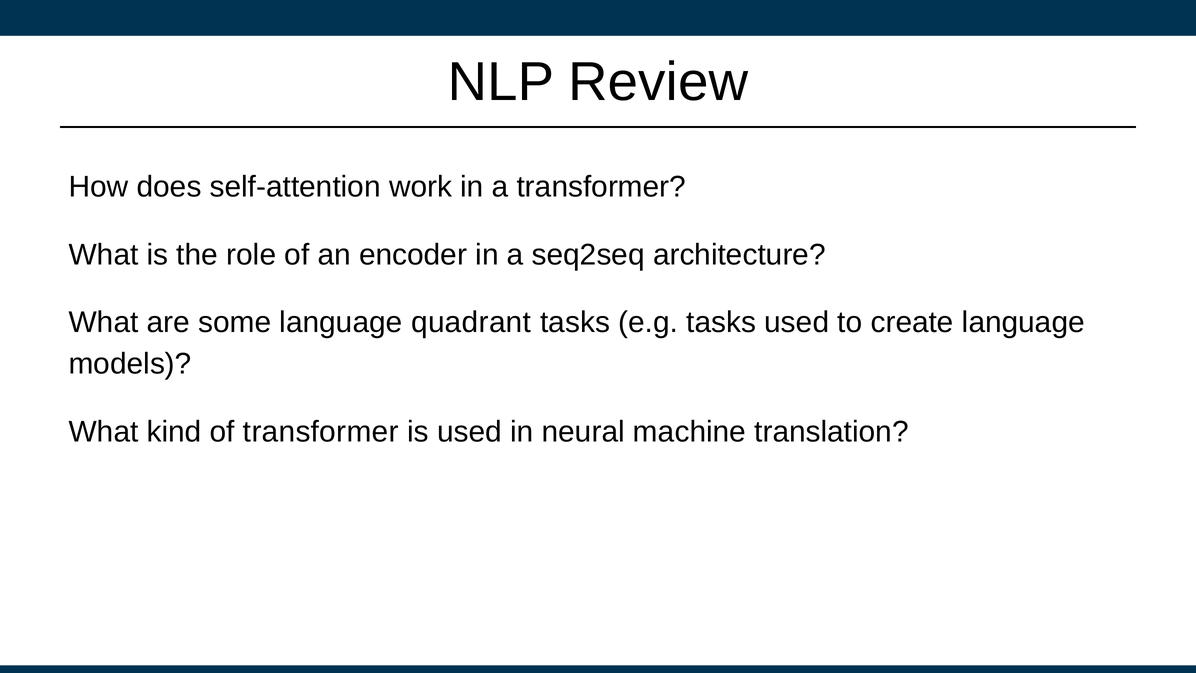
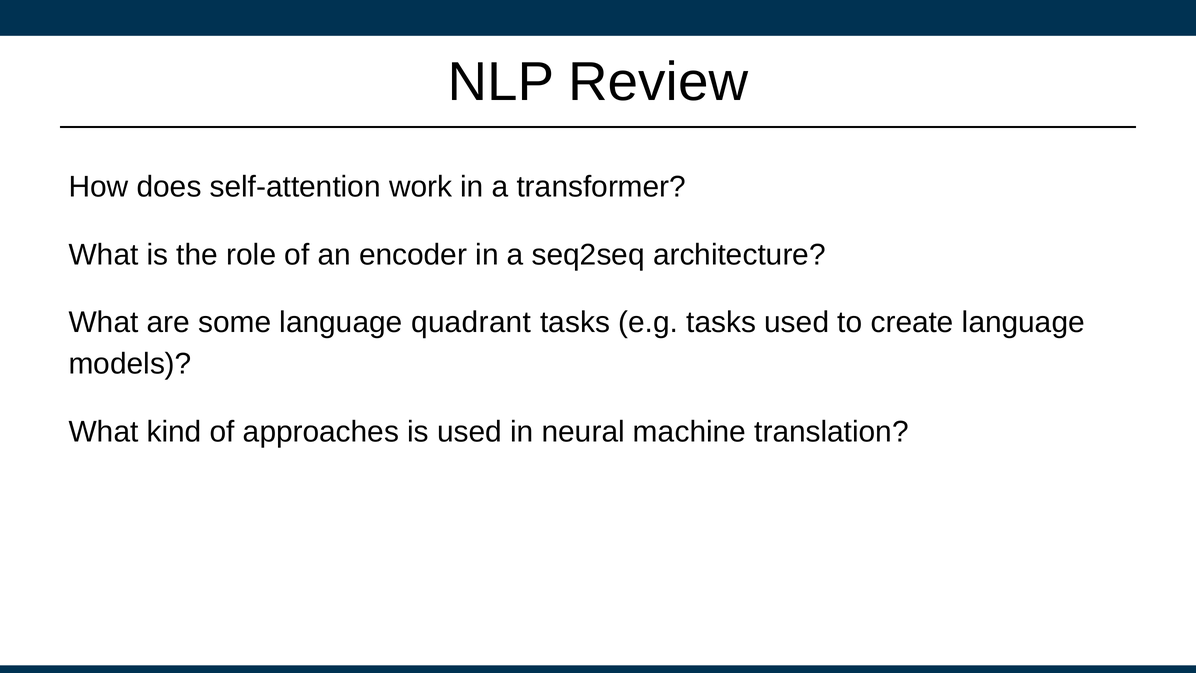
of transformer: transformer -> approaches
